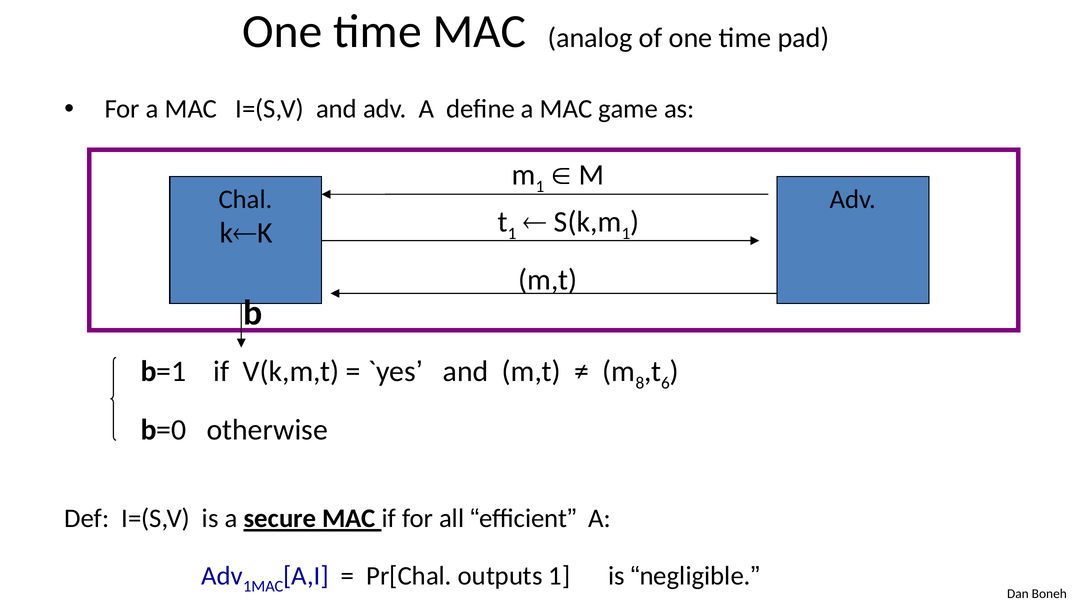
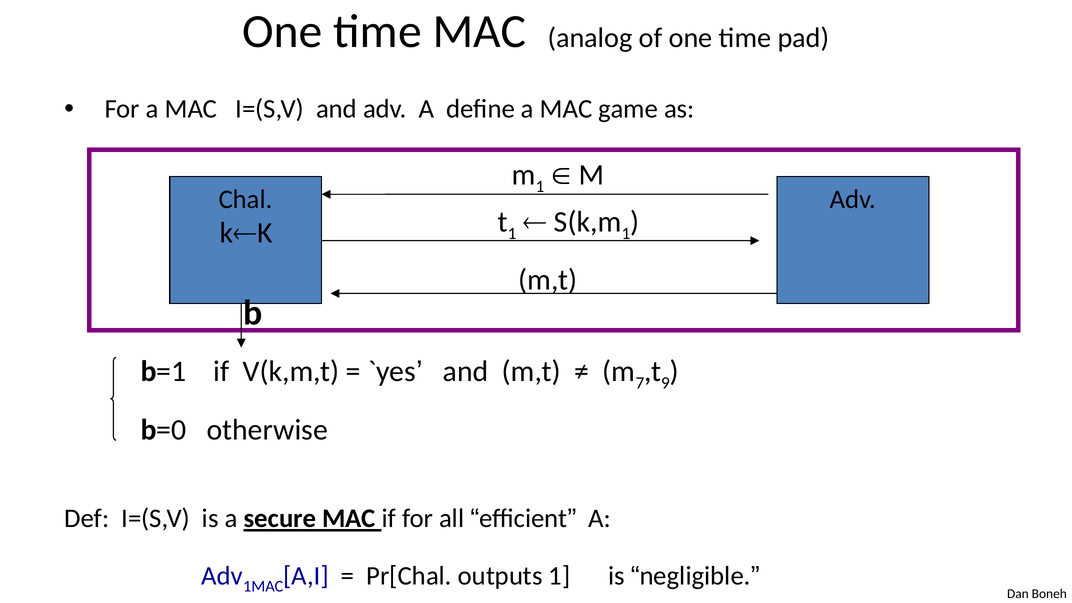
8: 8 -> 7
6: 6 -> 9
